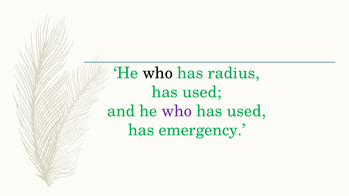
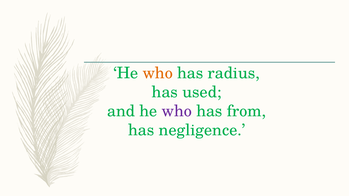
who at (158, 73) colour: black -> orange
used at (246, 111): used -> from
emergency: emergency -> negligence
